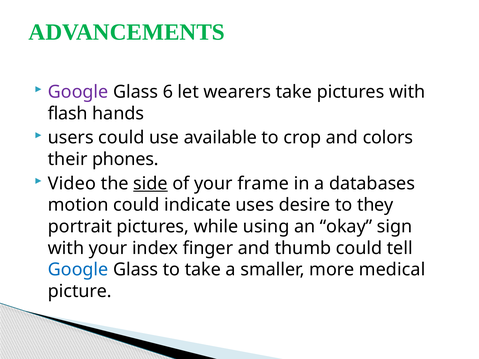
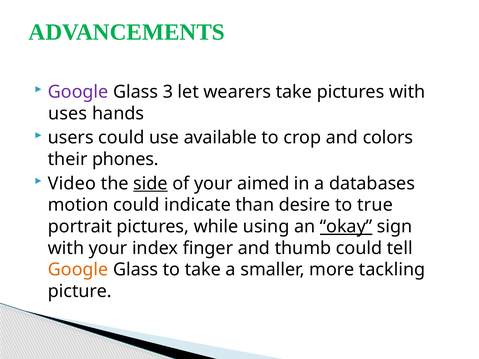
6: 6 -> 3
flash: flash -> uses
frame: frame -> aimed
uses: uses -> than
they: they -> true
okay underline: none -> present
Google at (78, 270) colour: blue -> orange
medical: medical -> tackling
